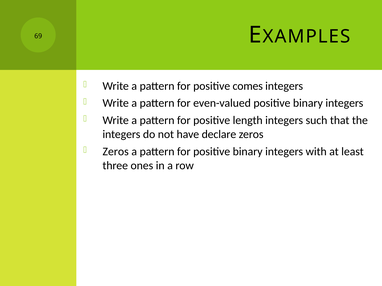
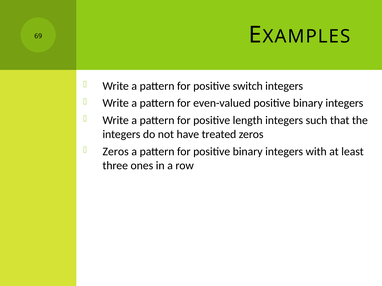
comes: comes -> switch
declare: declare -> treated
